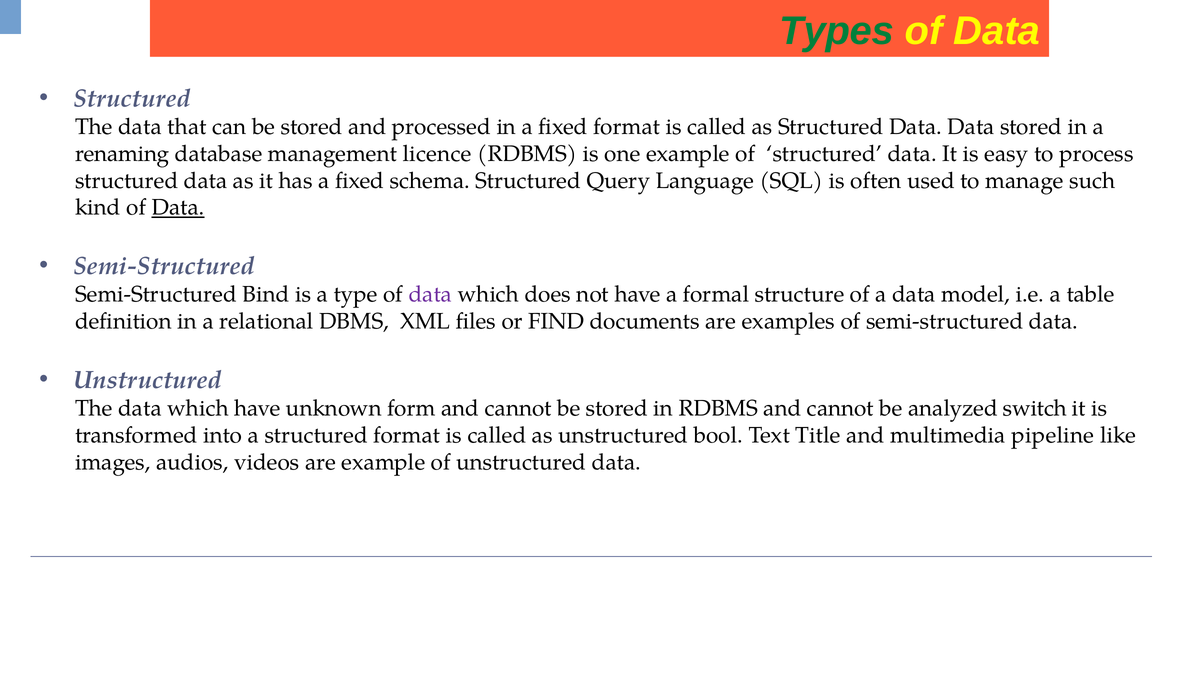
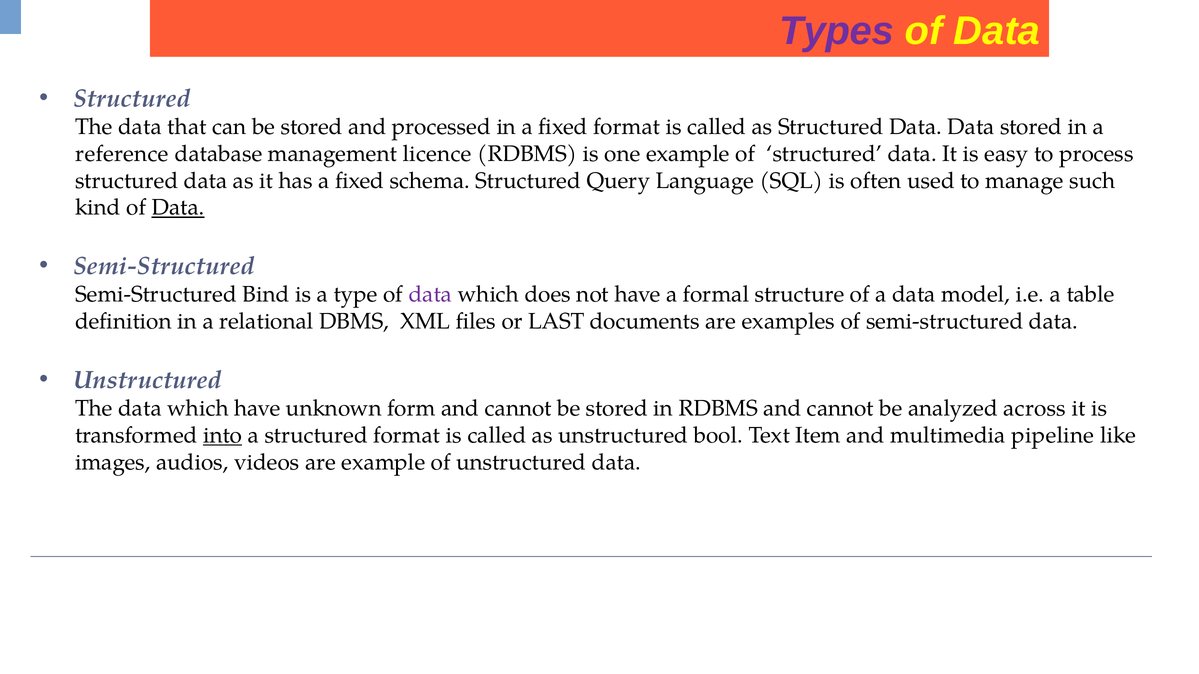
Types colour: green -> purple
renaming: renaming -> reference
FIND: FIND -> LAST
switch: switch -> across
into underline: none -> present
Title: Title -> Item
